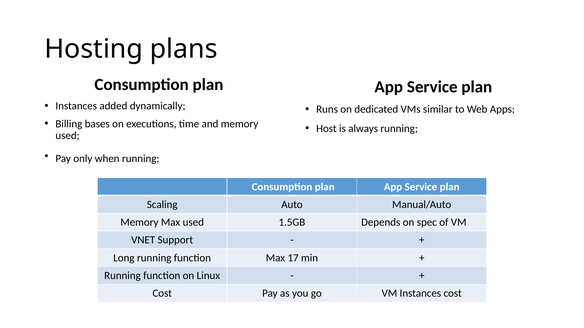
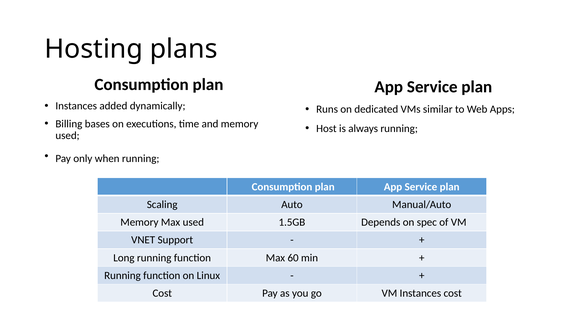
17: 17 -> 60
